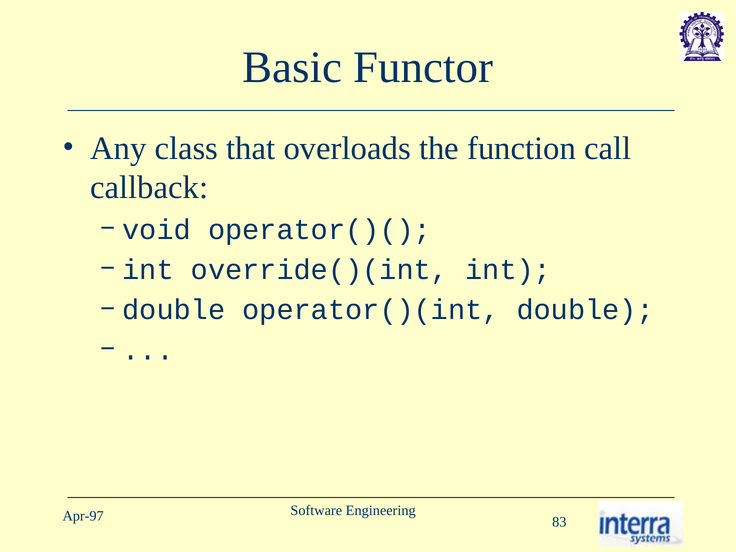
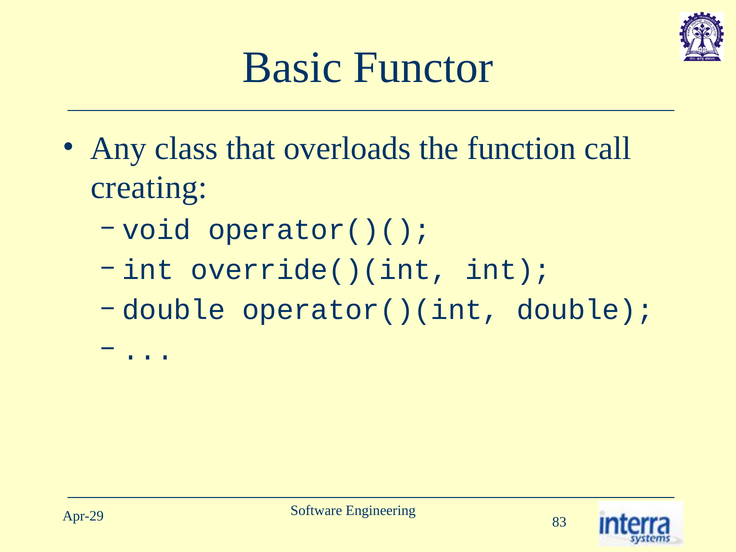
callback: callback -> creating
Apr-97: Apr-97 -> Apr-29
